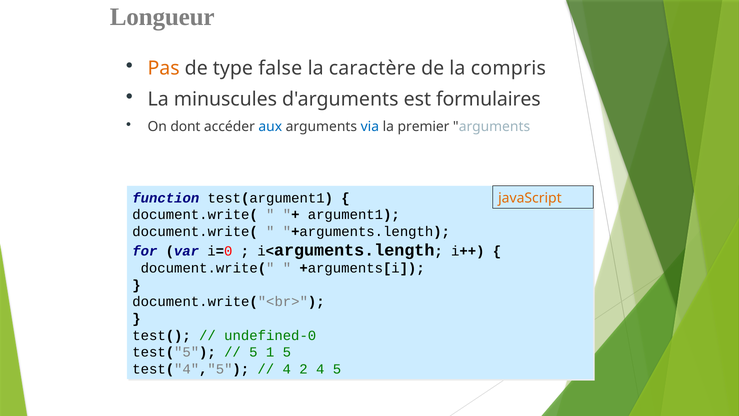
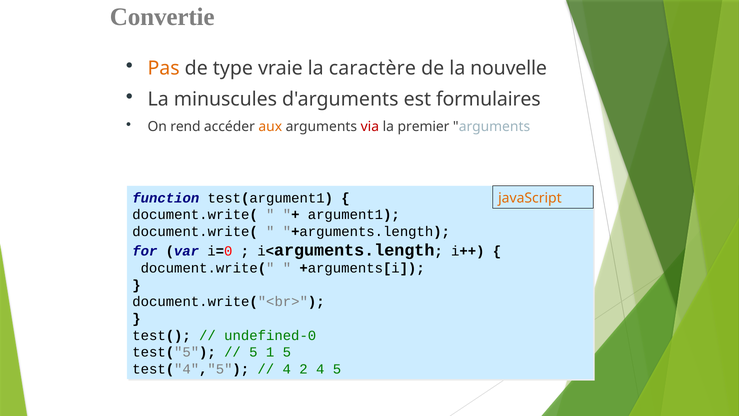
Longueur: Longueur -> Convertie
false: false -> vraie
compris: compris -> nouvelle
dont: dont -> rend
aux colour: blue -> orange
via colour: blue -> red
